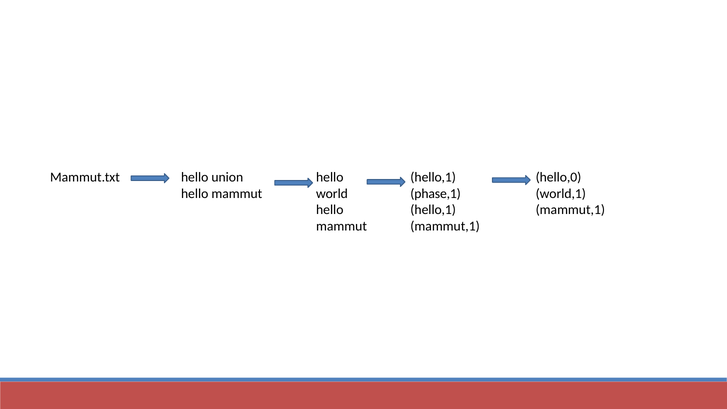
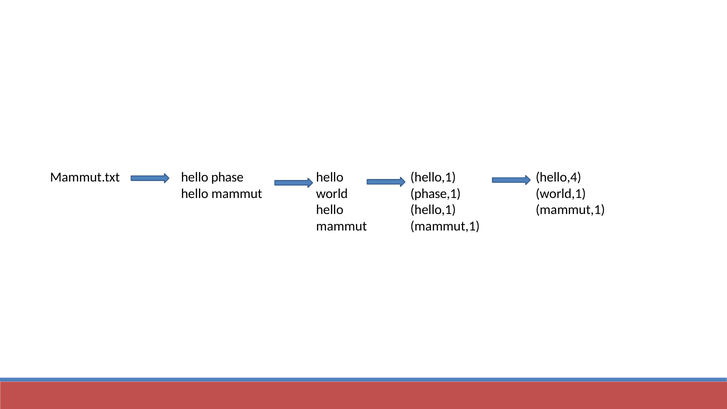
union: union -> phase
hello,0: hello,0 -> hello,4
